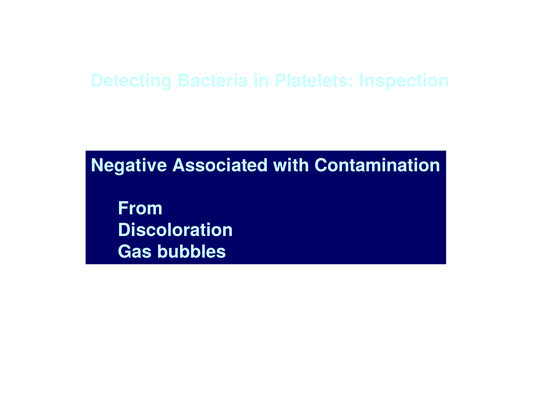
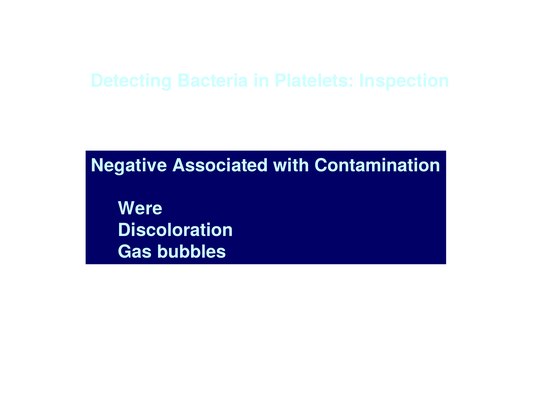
From: From -> Were
